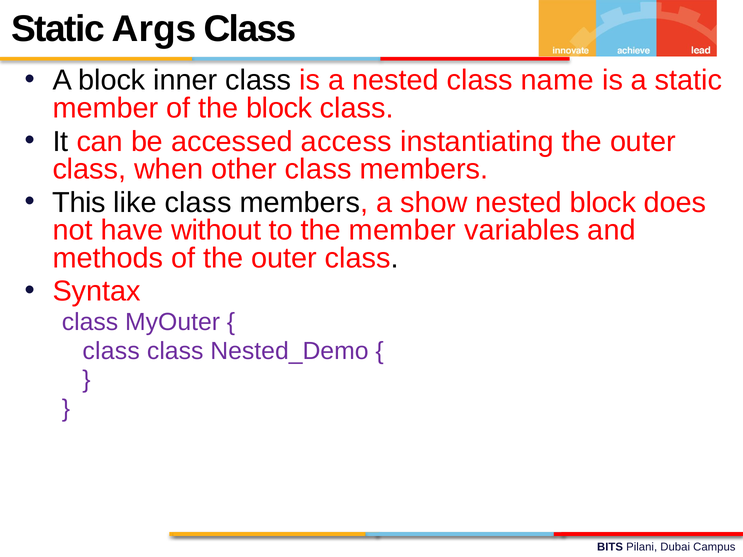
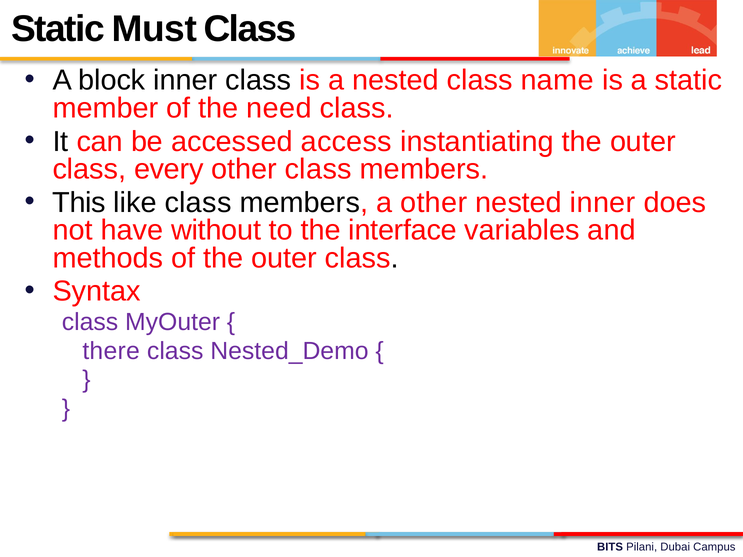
Args: Args -> Must
the block: block -> need
when: when -> every
a show: show -> other
nested block: block -> inner
the member: member -> interface
class at (111, 351): class -> there
